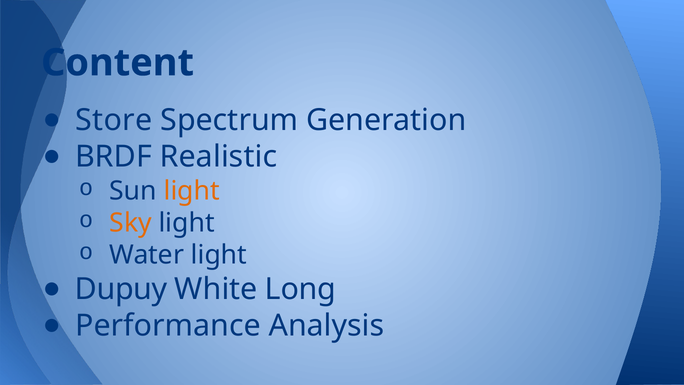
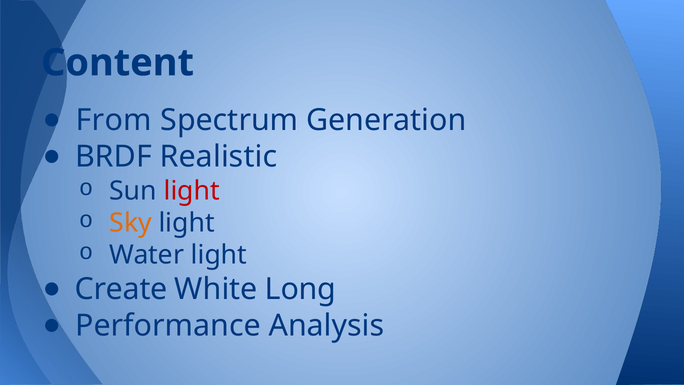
Store: Store -> From
light at (192, 191) colour: orange -> red
Dupuy: Dupuy -> Create
